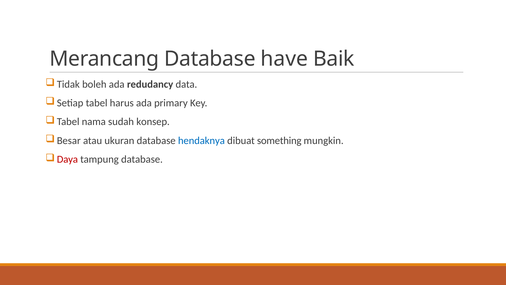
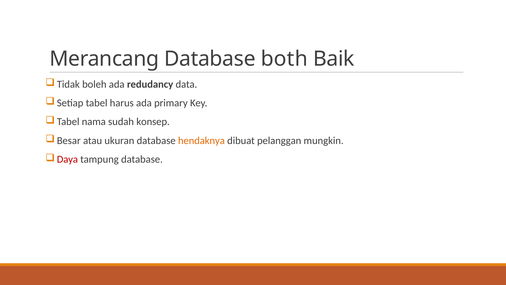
have: have -> both
hendaknya colour: blue -> orange
something: something -> pelanggan
